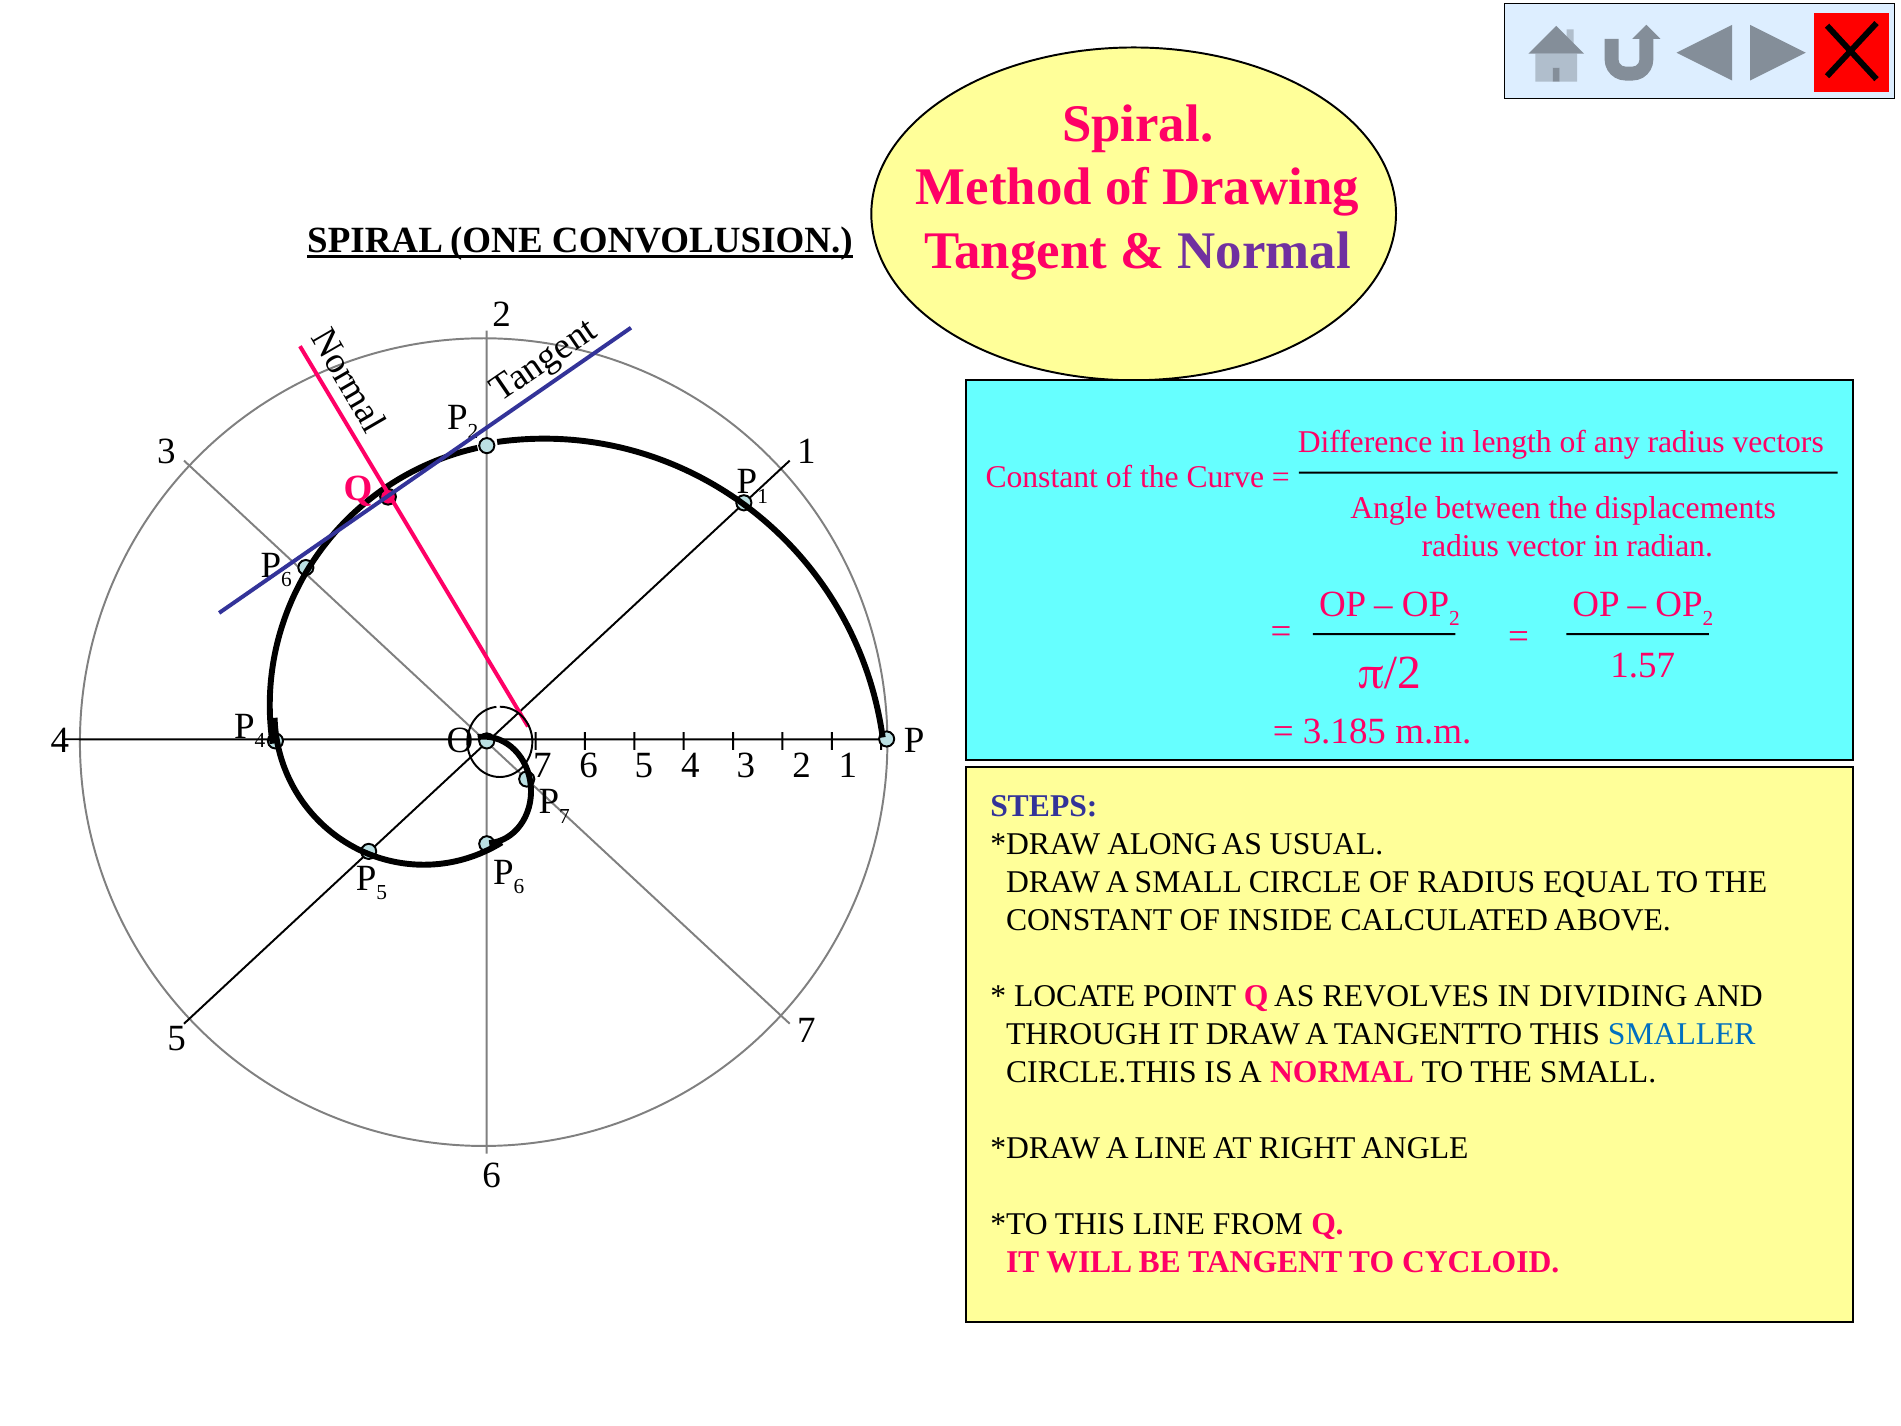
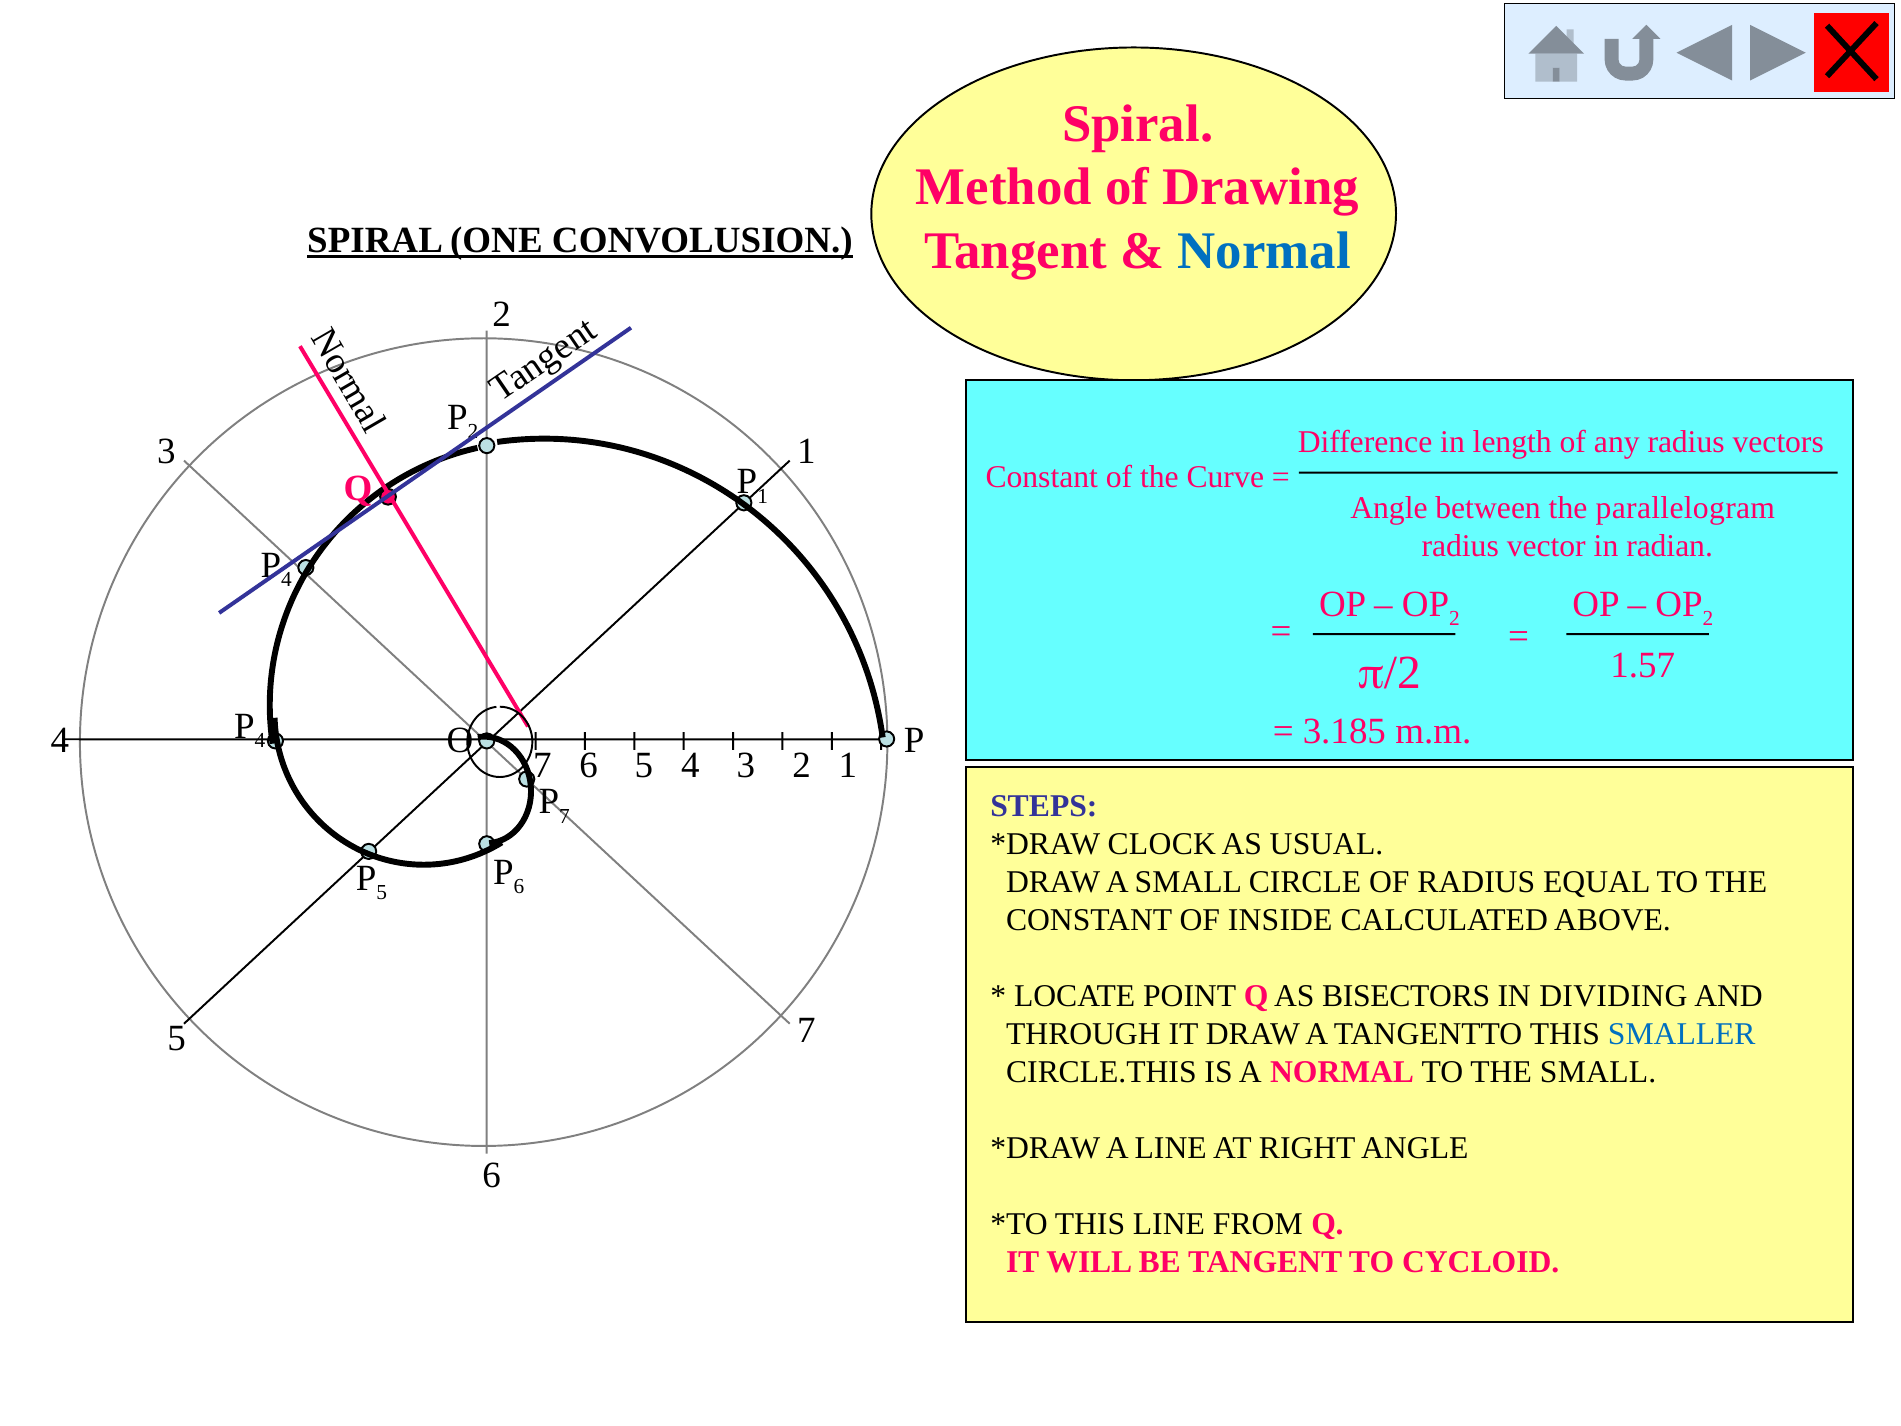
Normal at (1264, 251) colour: purple -> blue
displacements: displacements -> parallelogram
6 at (287, 580): 6 -> 4
ALONG: ALONG -> CLOCK
REVOLVES: REVOLVES -> BISECTORS
